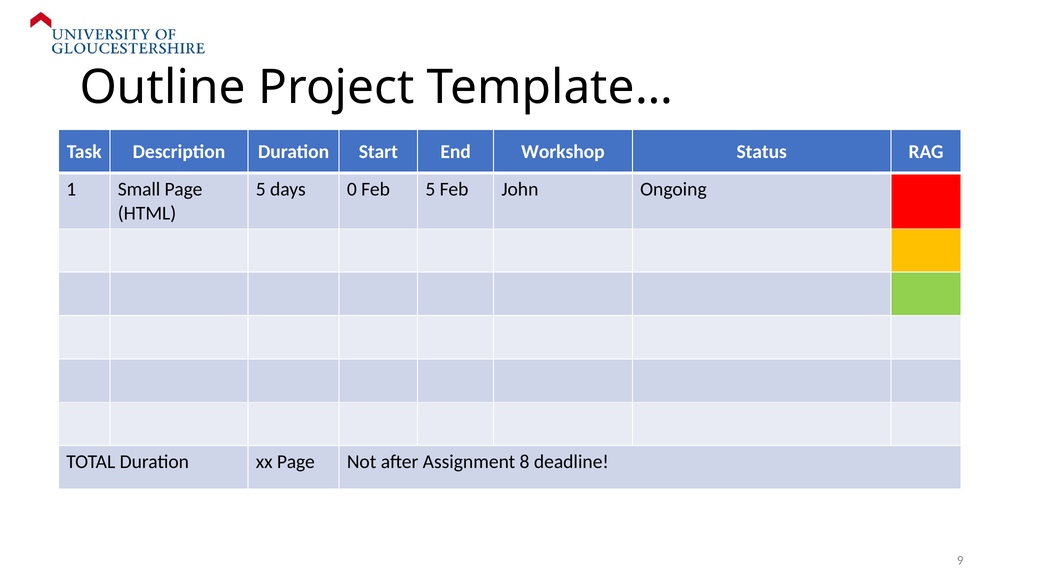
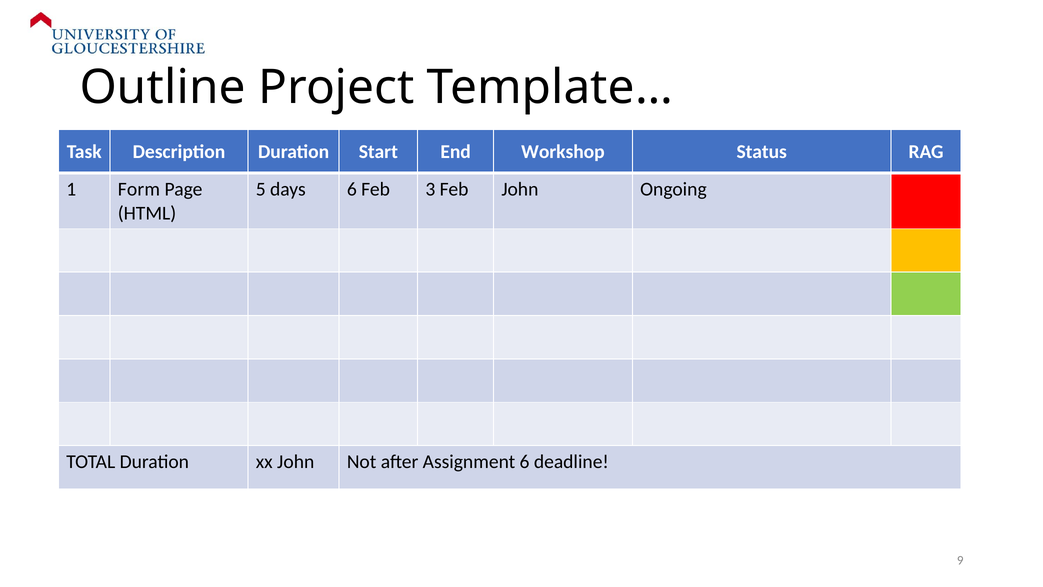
Small: Small -> Form
days 0: 0 -> 6
Feb 5: 5 -> 3
xx Page: Page -> John
Assignment 8: 8 -> 6
